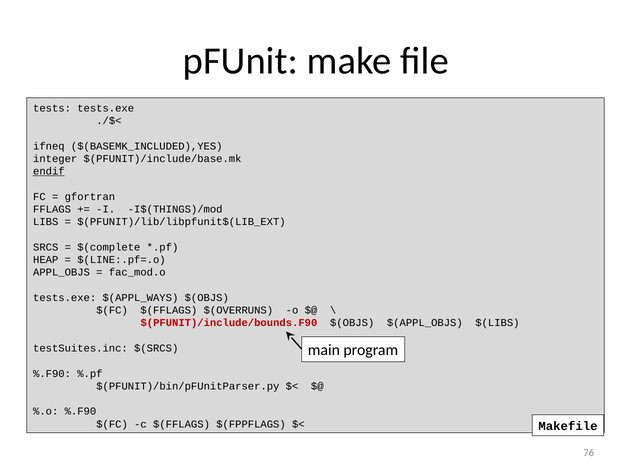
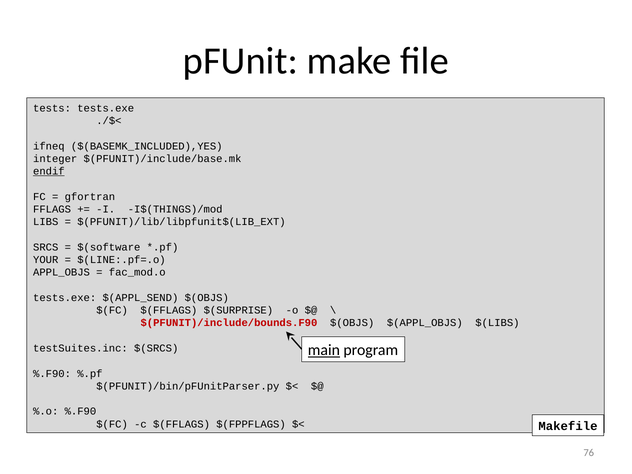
$(complete: $(complete -> $(software
HEAP: HEAP -> YOUR
$(APPL_WAYS: $(APPL_WAYS -> $(APPL_SEND
$(OVERRUNS: $(OVERRUNS -> $(SURPRISE
main underline: none -> present
